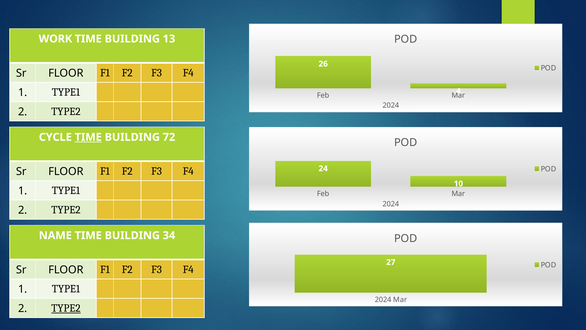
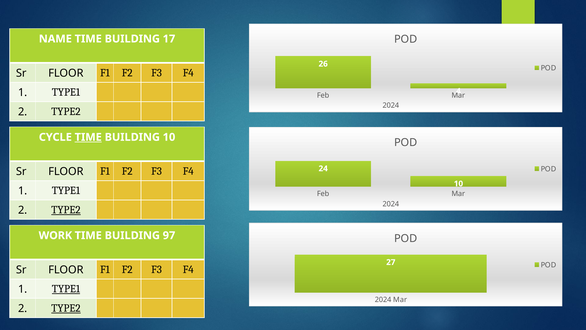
WORK: WORK -> NAME
13: 13 -> 17
BUILDING 72: 72 -> 10
TYPE2 at (66, 210) underline: none -> present
NAME: NAME -> WORK
34: 34 -> 97
TYPE1 at (66, 288) underline: none -> present
